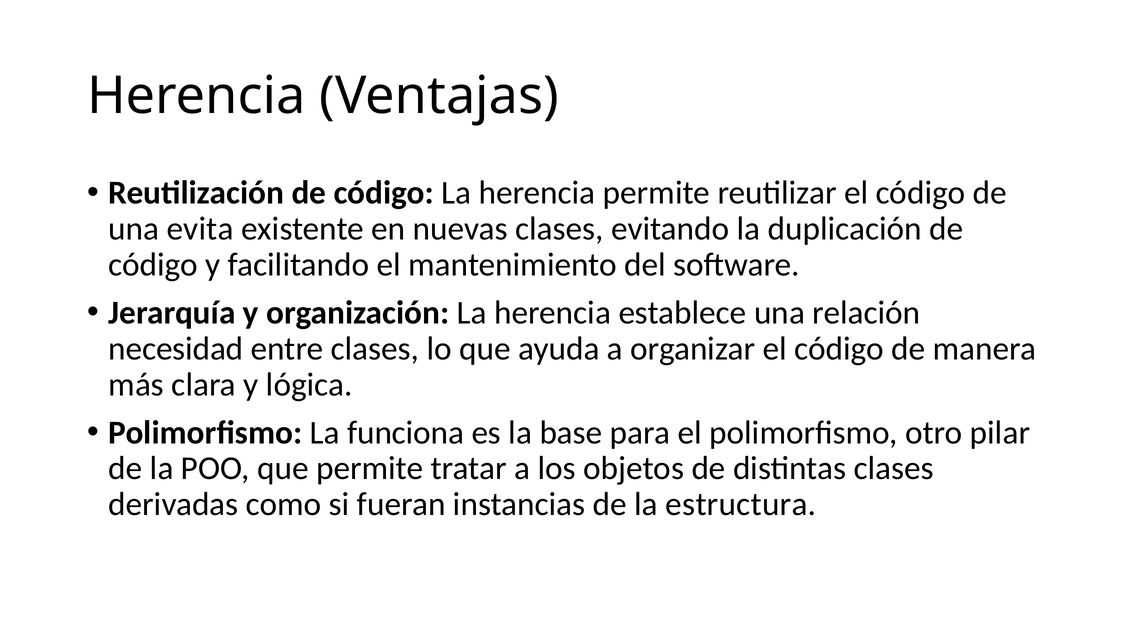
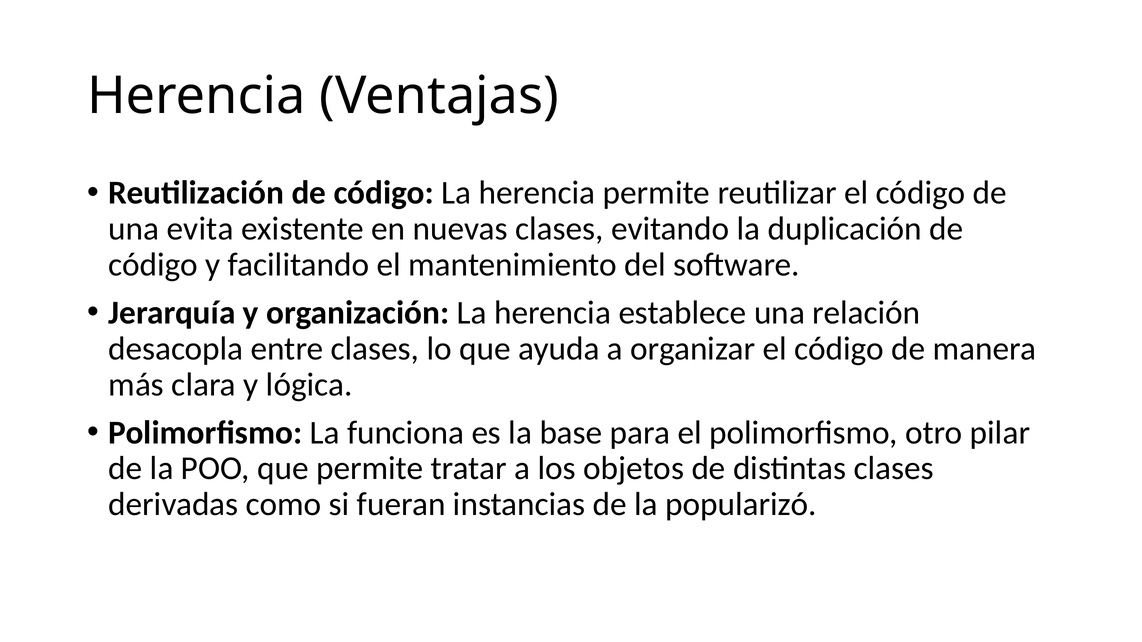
necesidad: necesidad -> desacopla
estructura: estructura -> popularizó
